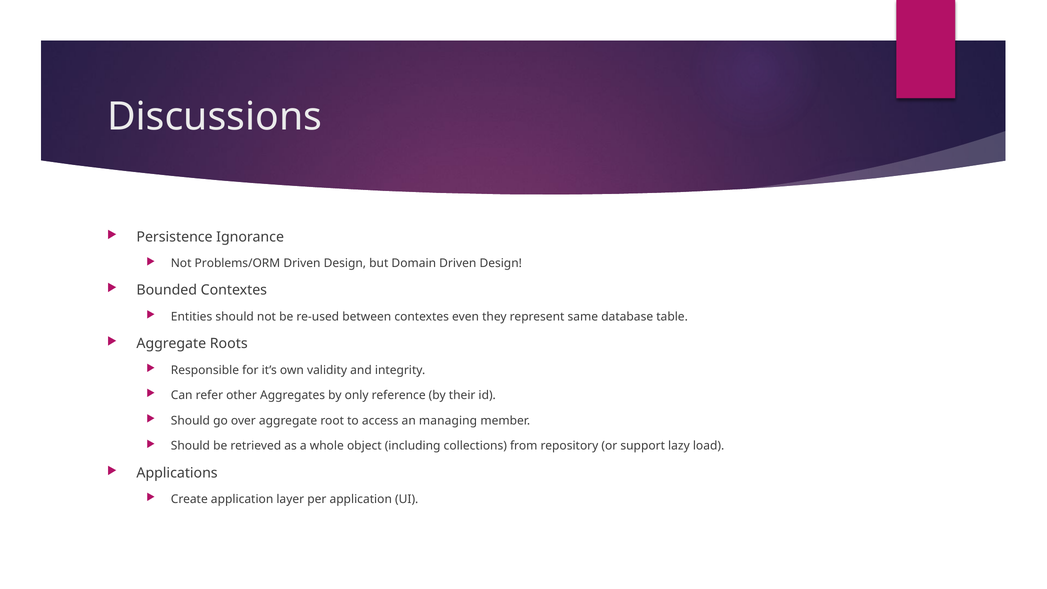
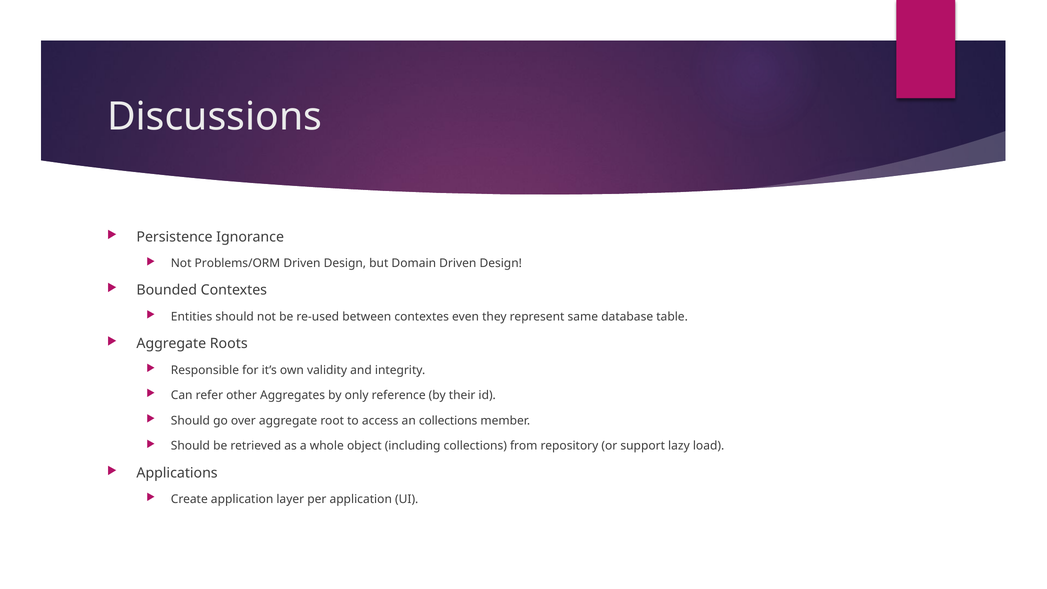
an managing: managing -> collections
